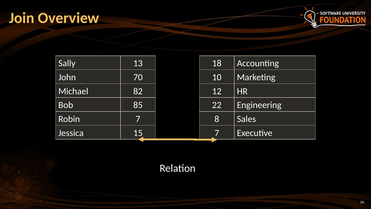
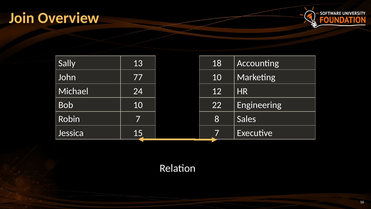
70: 70 -> 77
82: 82 -> 24
Bob 85: 85 -> 10
